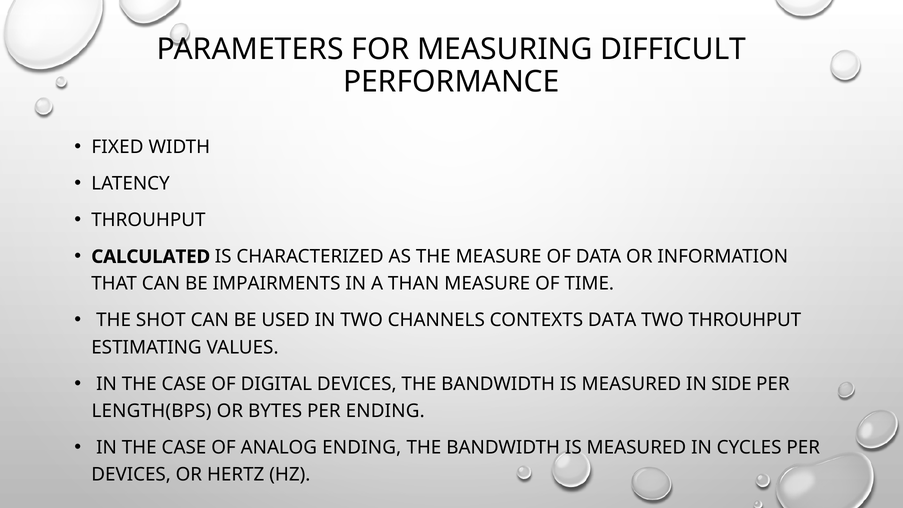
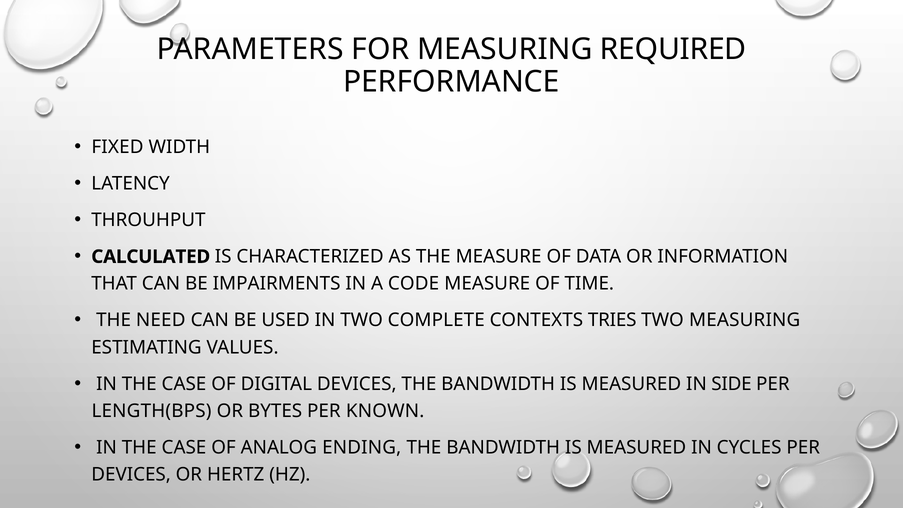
DIFFICULT: DIFFICULT -> REQUIRED
THAN: THAN -> CODE
SHOT: SHOT -> NEED
CHANNELS: CHANNELS -> COMPLETE
CONTEXTS DATA: DATA -> TRIES
TWO THROUHPUT: THROUHPUT -> MEASURING
PER ENDING: ENDING -> KNOWN
